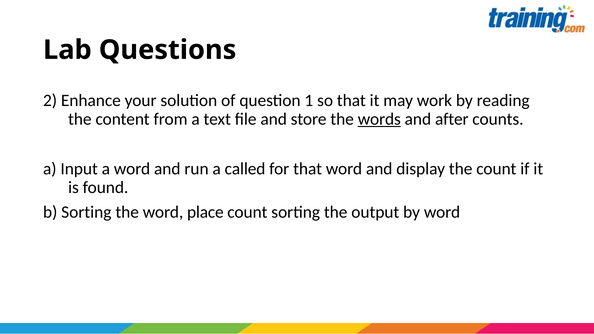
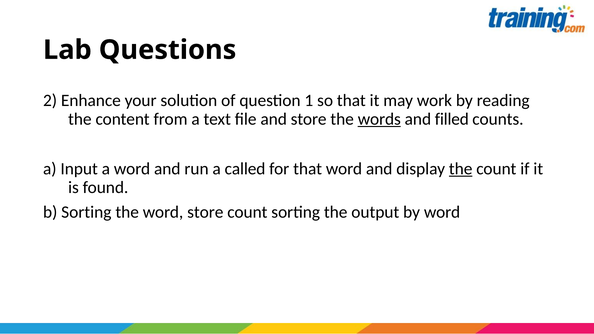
after: after -> filled
the at (461, 169) underline: none -> present
word place: place -> store
